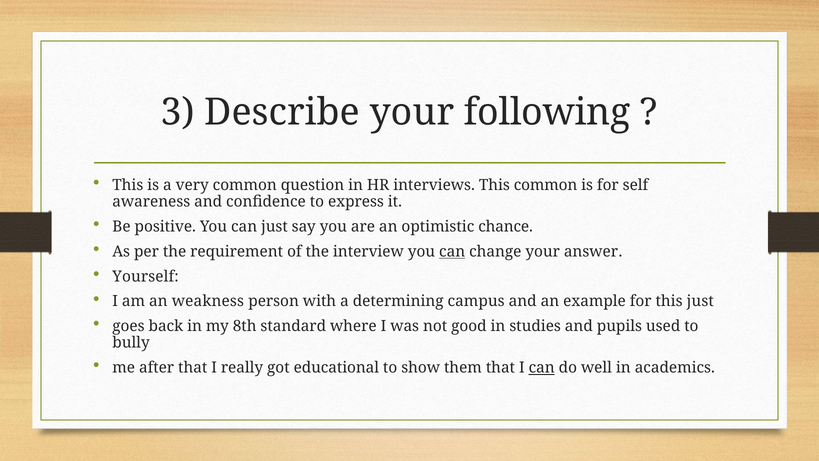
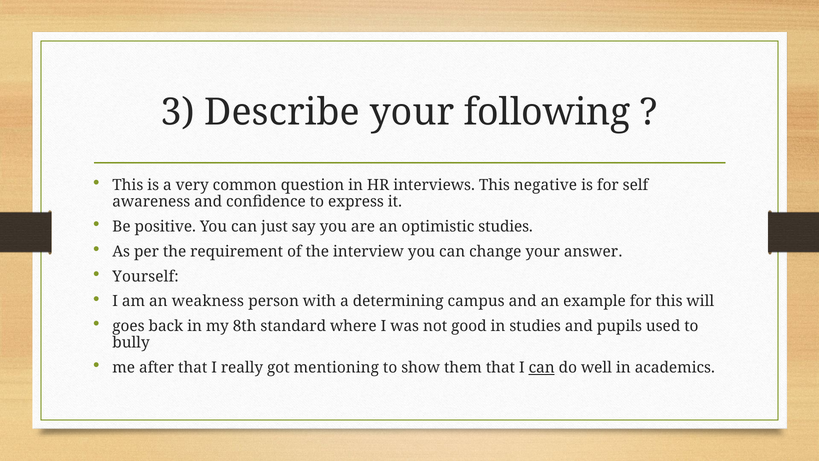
This common: common -> negative
optimistic chance: chance -> studies
can at (452, 251) underline: present -> none
this just: just -> will
educational: educational -> mentioning
